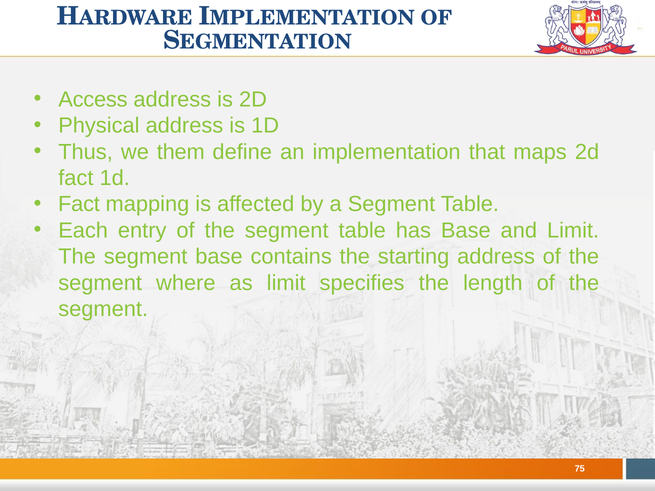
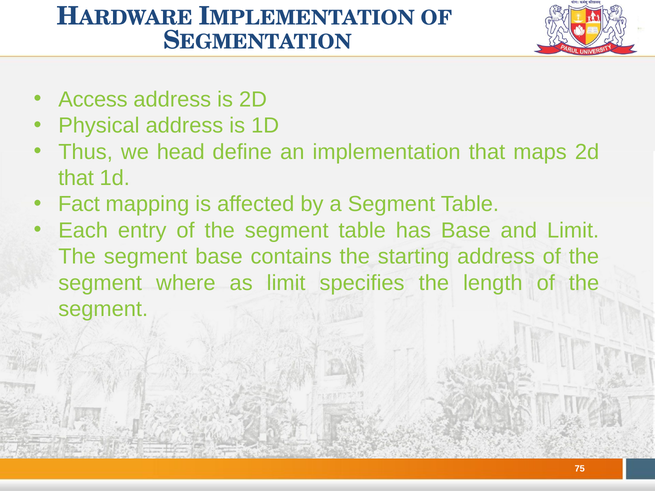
them: them -> head
fact at (76, 178): fact -> that
